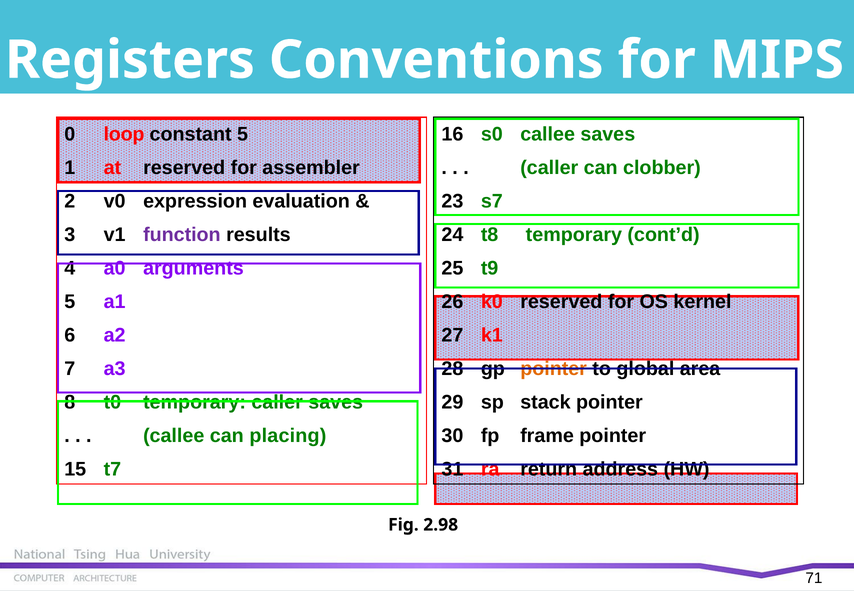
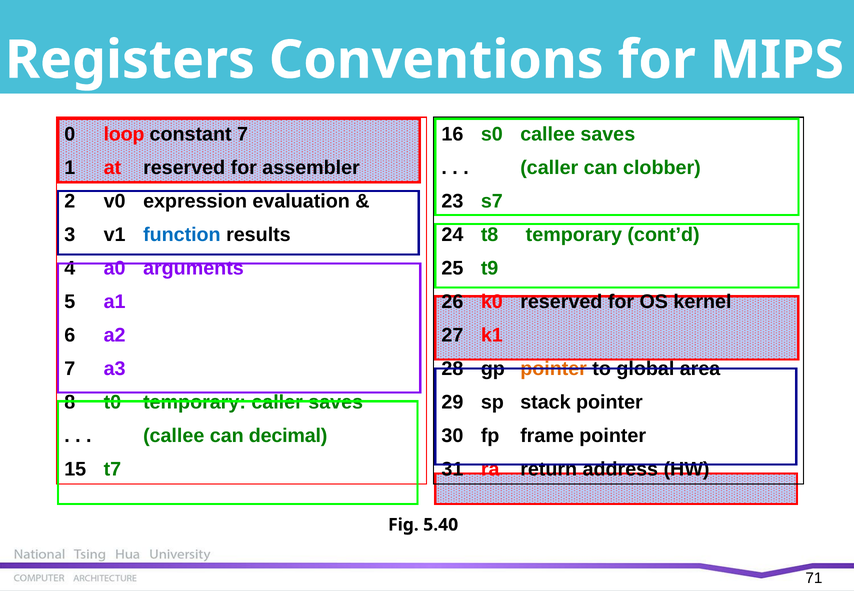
constant 5: 5 -> 7
function colour: purple -> blue
placing: placing -> decimal
2.98: 2.98 -> 5.40
